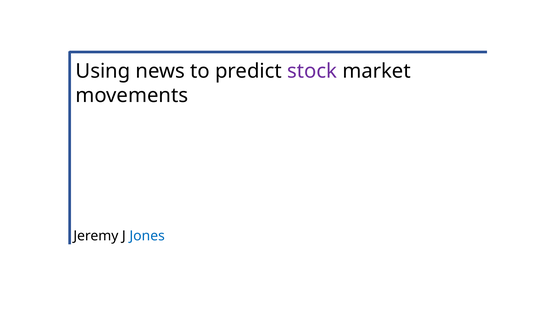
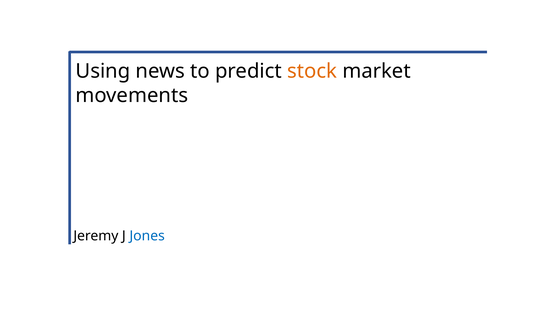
stock colour: purple -> orange
